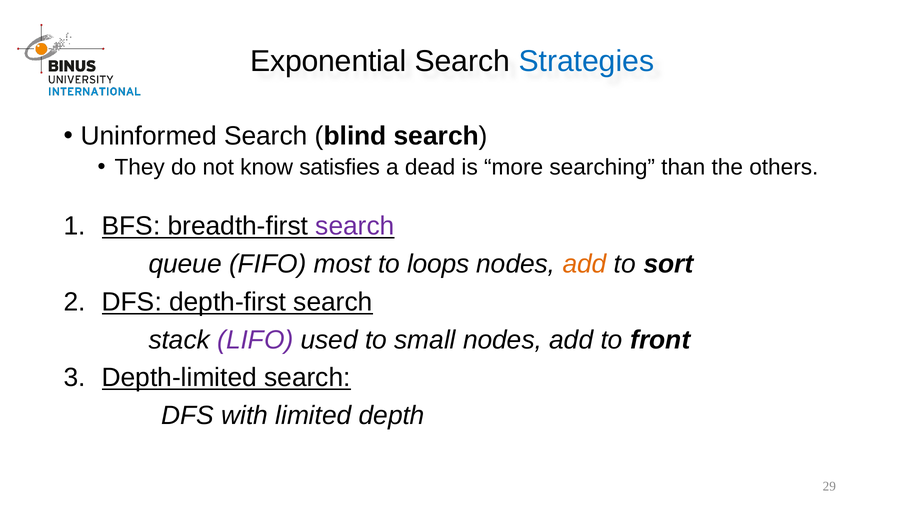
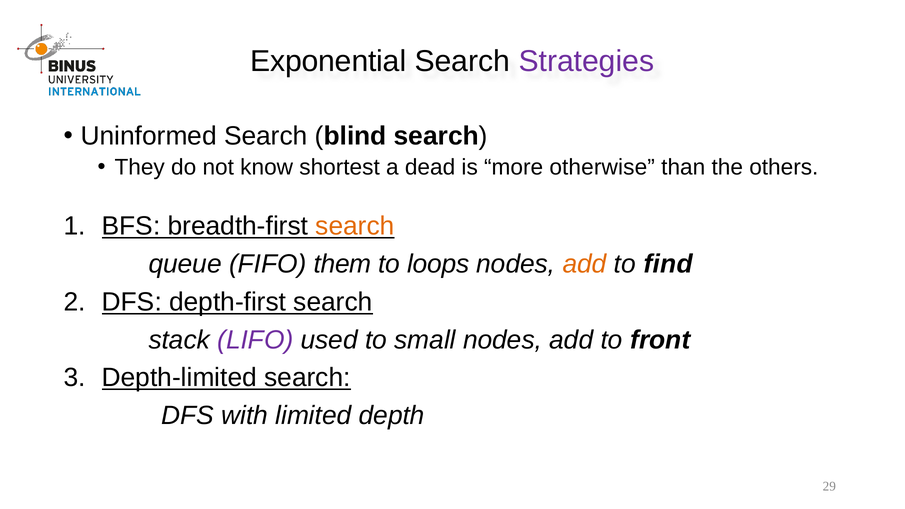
Strategies colour: blue -> purple
satisfies: satisfies -> shortest
searching: searching -> otherwise
search at (355, 226) colour: purple -> orange
most: most -> them
sort: sort -> find
